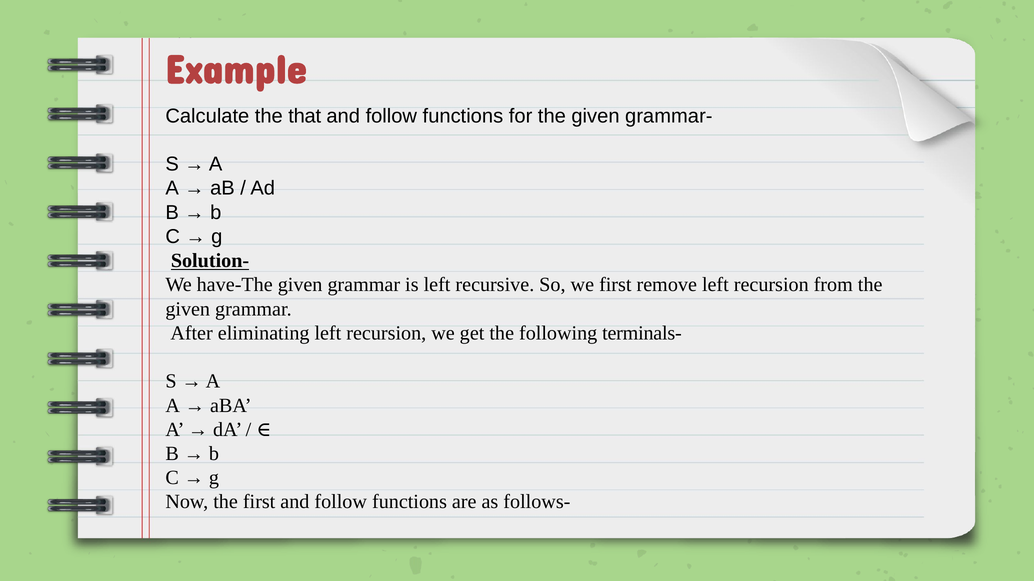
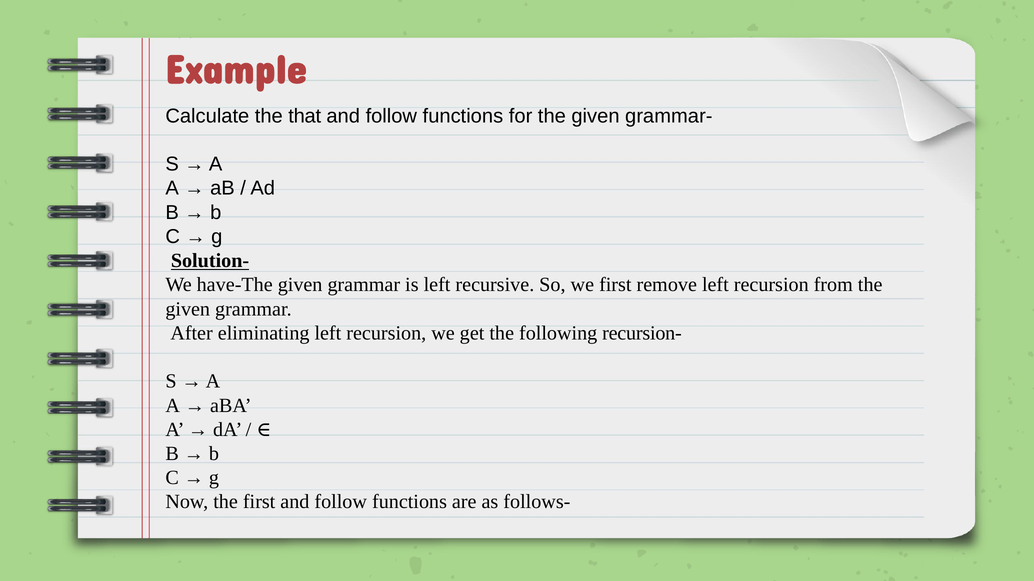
terminals-: terminals- -> recursion-
